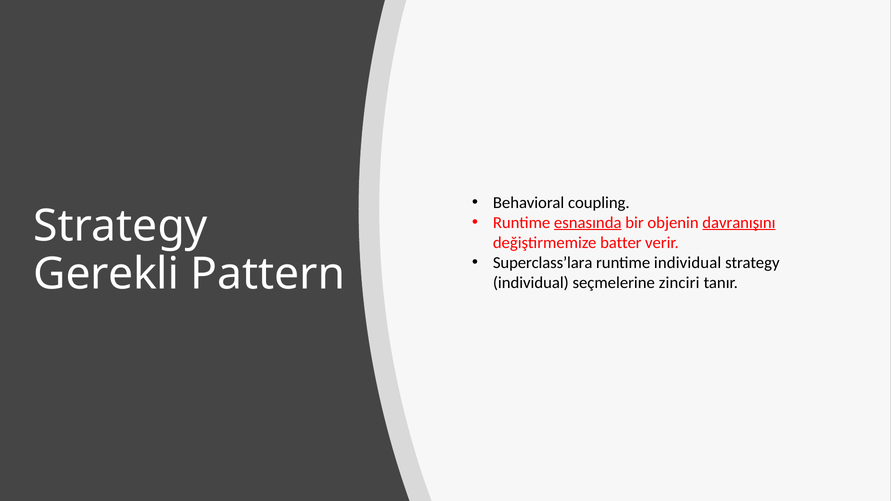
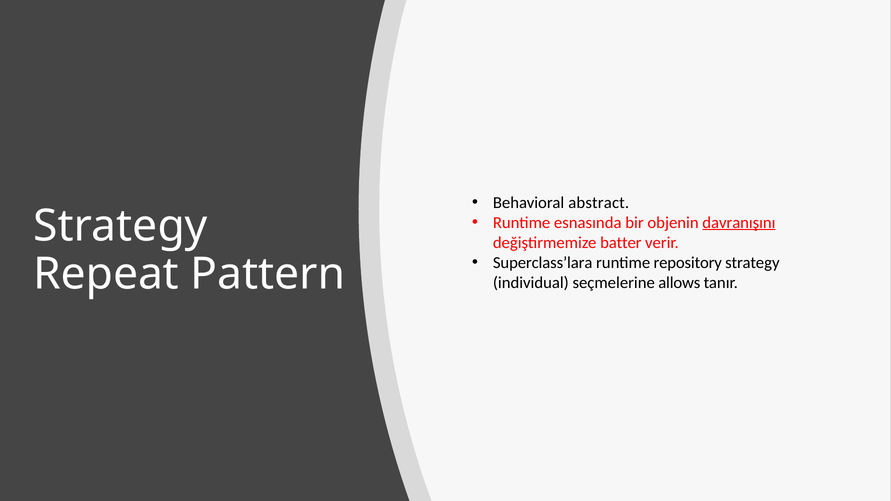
coupling: coupling -> abstract
esnasında underline: present -> none
runtime individual: individual -> repository
Gerekli: Gerekli -> Repeat
zinciri: zinciri -> allows
